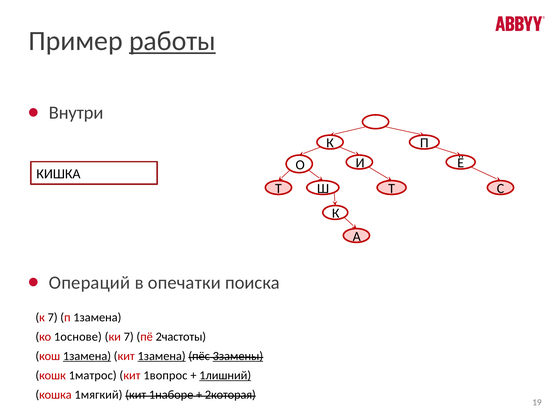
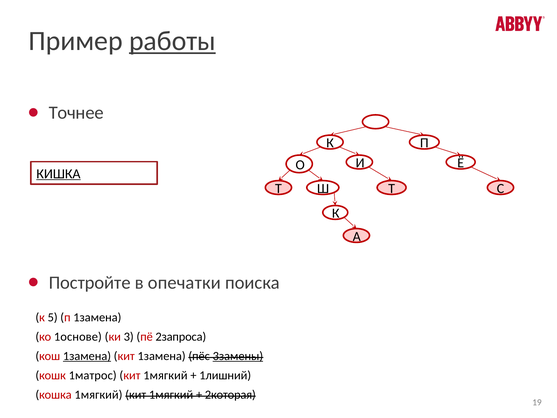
Внутри: Внутри -> Точнее
КИШКА underline: none -> present
Операций: Операций -> Постройте
к 7: 7 -> 5
ки 7: 7 -> 3
2частоты: 2частоты -> 2запроса
1замена at (162, 356) underline: present -> none
1вопрос at (165, 375): 1вопрос -> 1мягкий
1лишний underline: present -> none
1наборе at (171, 394): 1наборе -> 1мягкий
